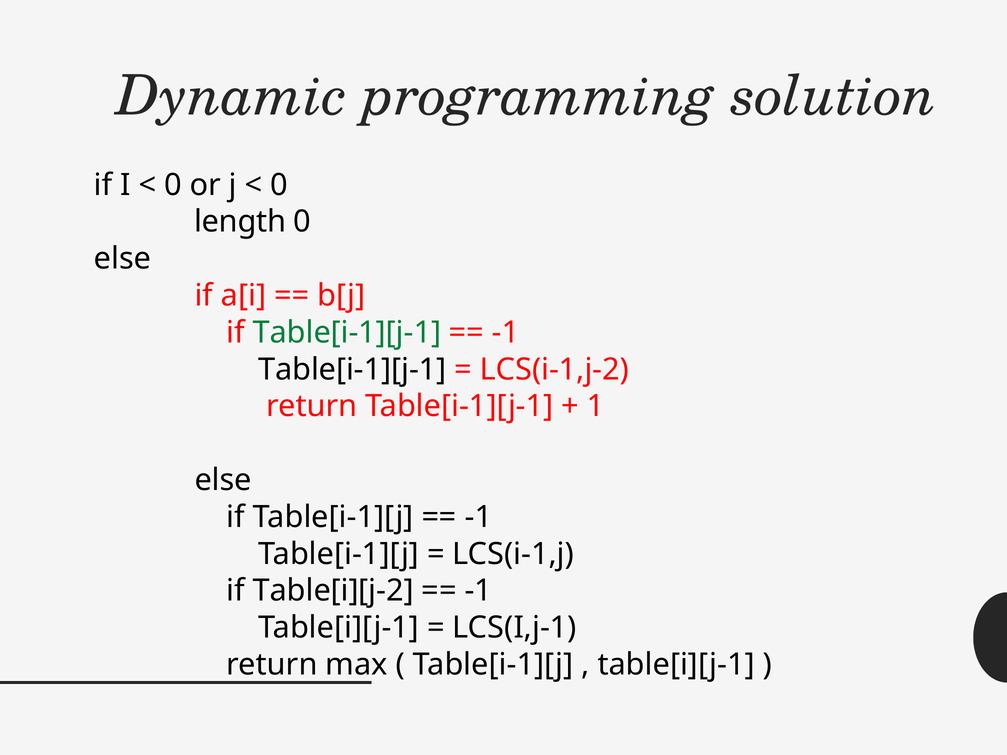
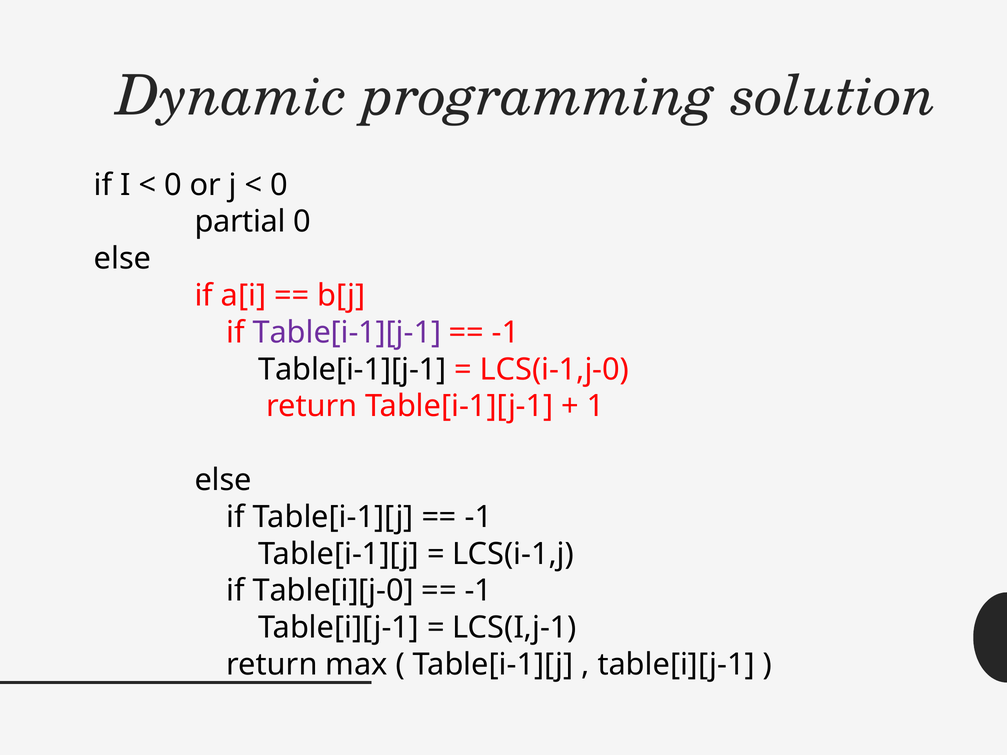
length: length -> partial
Table[i-1][j-1 at (347, 333) colour: green -> purple
LCS(i-1,j-2: LCS(i-1,j-2 -> LCS(i-1,j-0
Table[i][j-2: Table[i][j-2 -> Table[i][j-0
